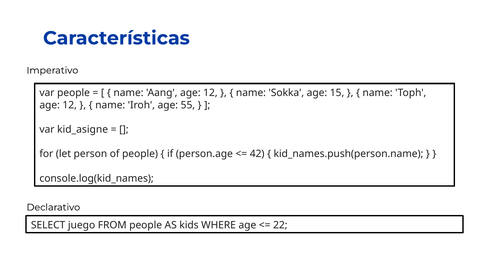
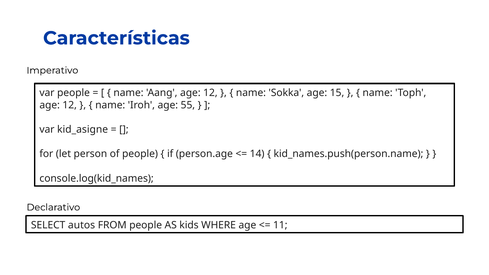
42: 42 -> 14
juego: juego -> autos
22: 22 -> 11
